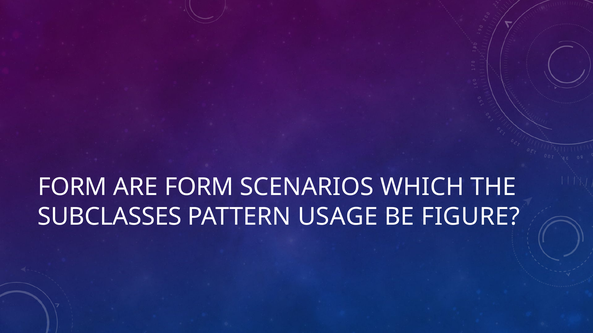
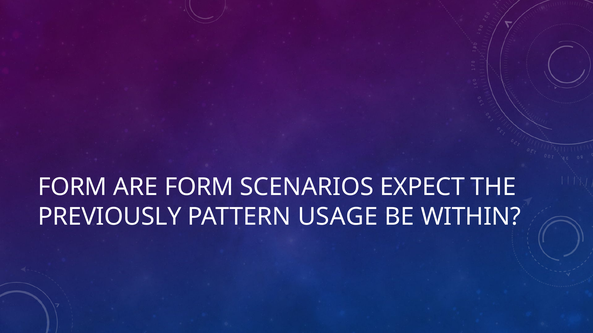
WHICH: WHICH -> EXPECT
SUBCLASSES: SUBCLASSES -> PREVIOUSLY
FIGURE: FIGURE -> WITHIN
